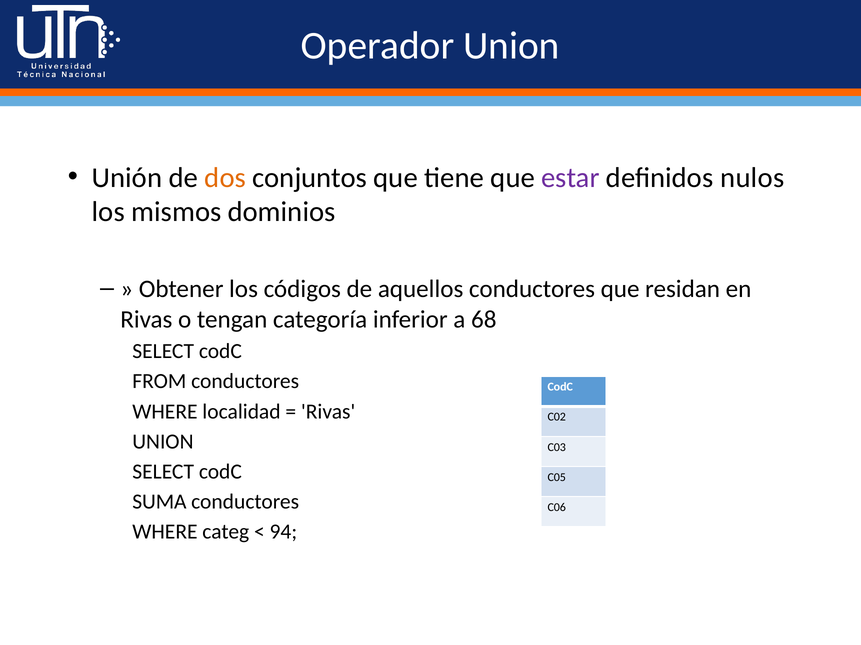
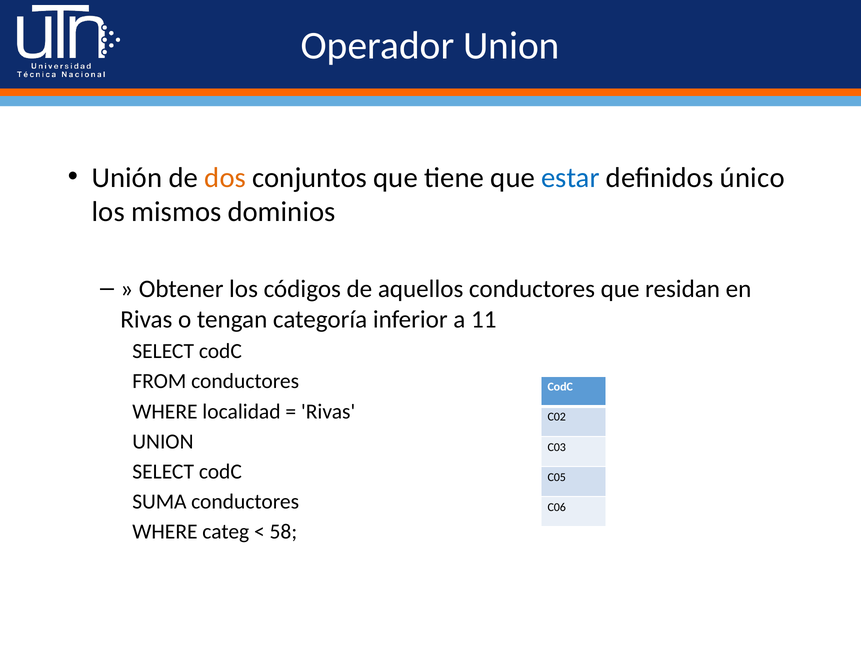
estar colour: purple -> blue
nulos: nulos -> único
68: 68 -> 11
94: 94 -> 58
